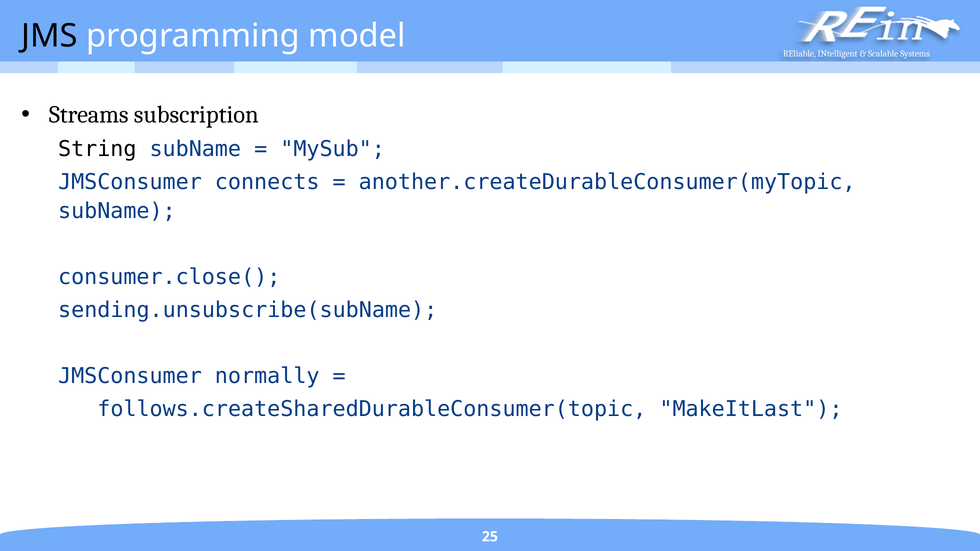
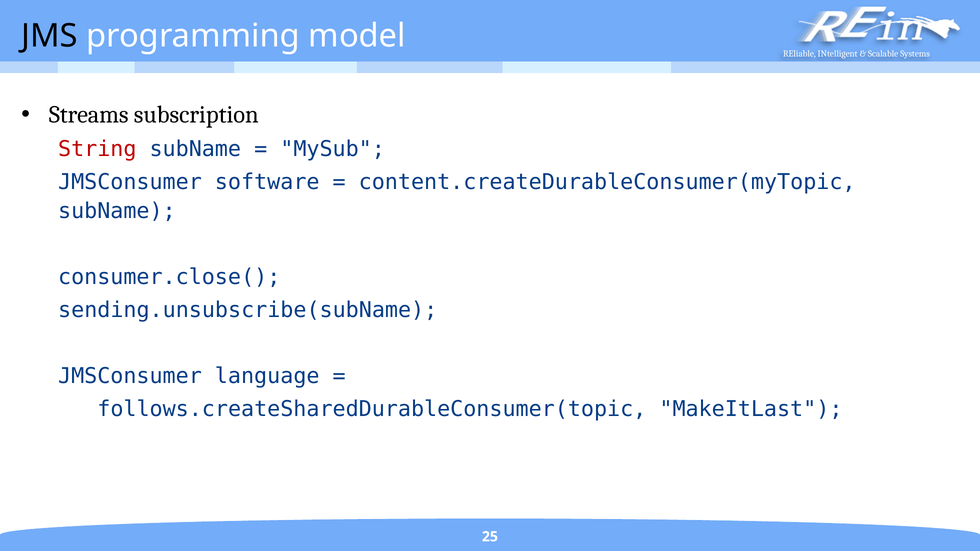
String colour: black -> red
connects: connects -> software
another.createDurableConsumer(myTopic: another.createDurableConsumer(myTopic -> content.createDurableConsumer(myTopic
normally: normally -> language
